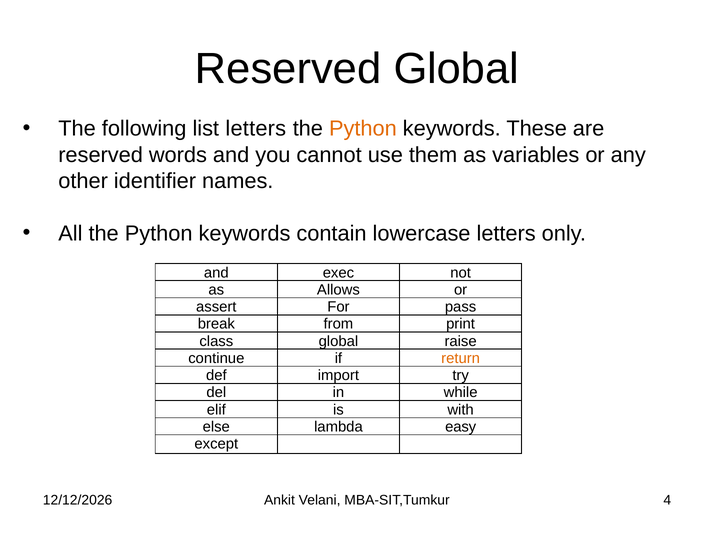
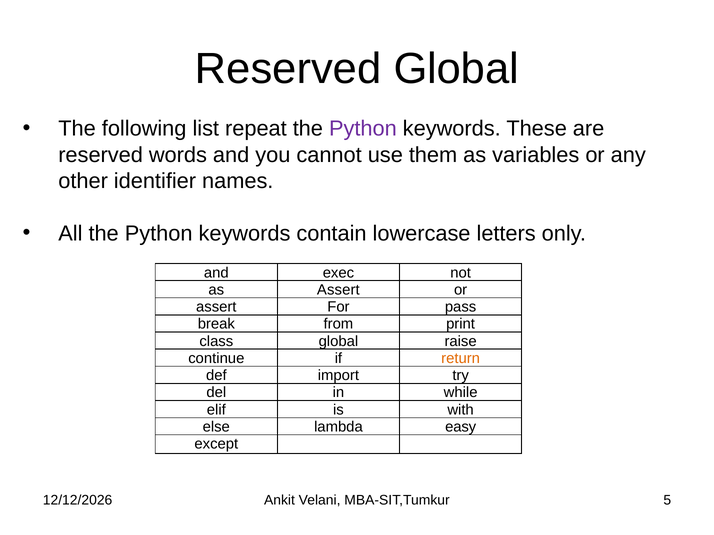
list letters: letters -> repeat
Python at (363, 129) colour: orange -> purple
as Allows: Allows -> Assert
4: 4 -> 5
